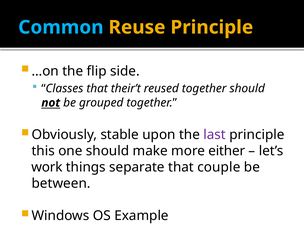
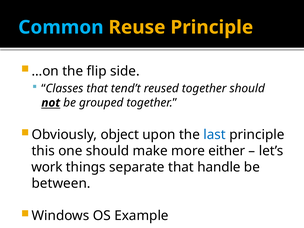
their’t: their’t -> tend’t
stable: stable -> object
last colour: purple -> blue
couple: couple -> handle
